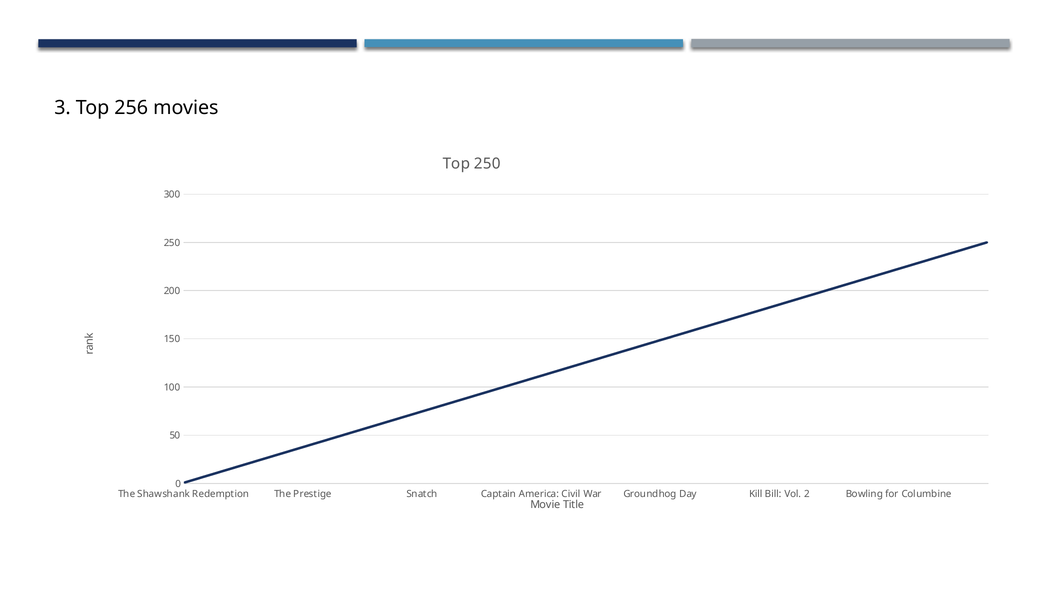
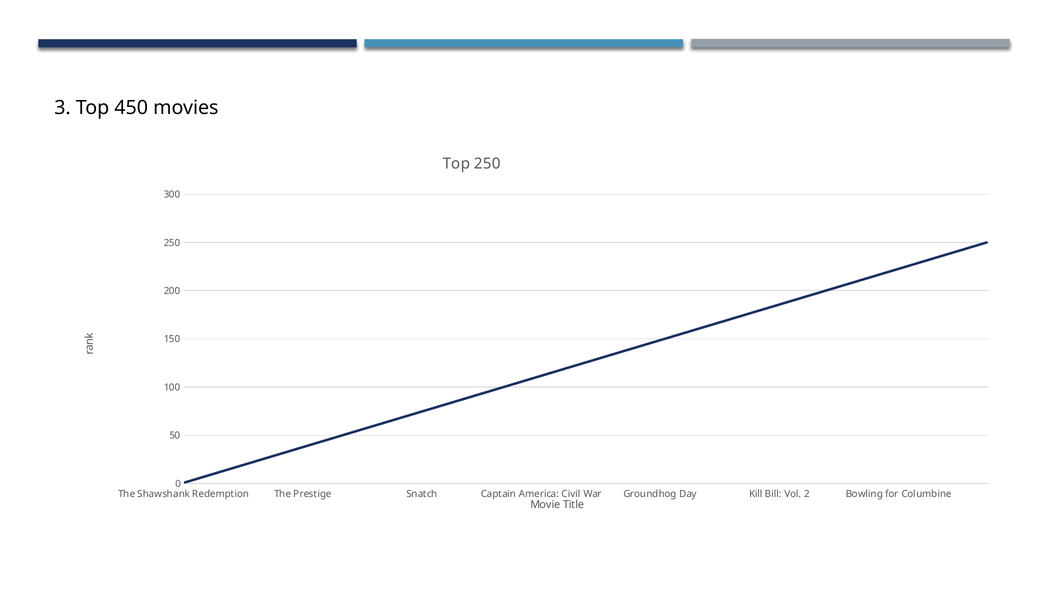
256: 256 -> 450
